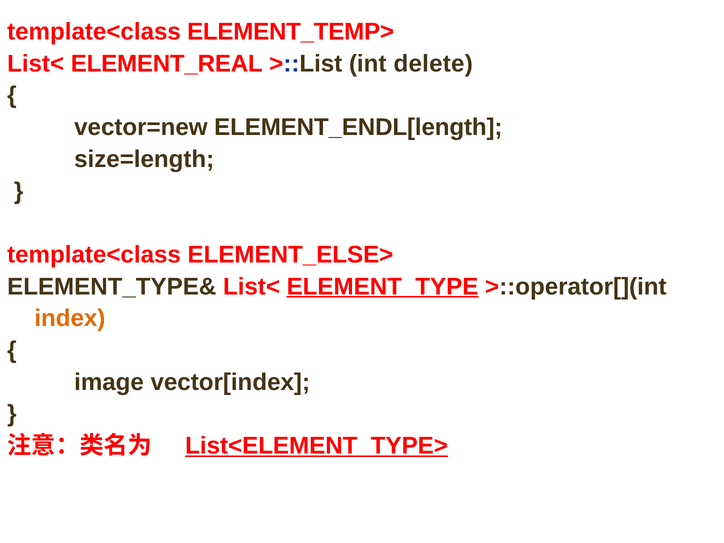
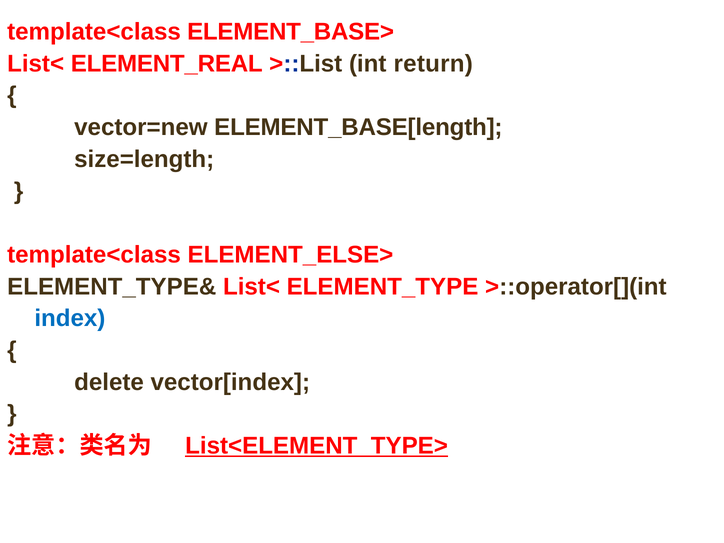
ELEMENT_TEMP>: ELEMENT_TEMP> -> ELEMENT_BASE>
delete: delete -> return
ELEMENT_ENDL[length: ELEMENT_ENDL[length -> ELEMENT_BASE[length
ELEMENT_TYPE underline: present -> none
index colour: orange -> blue
image: image -> delete
